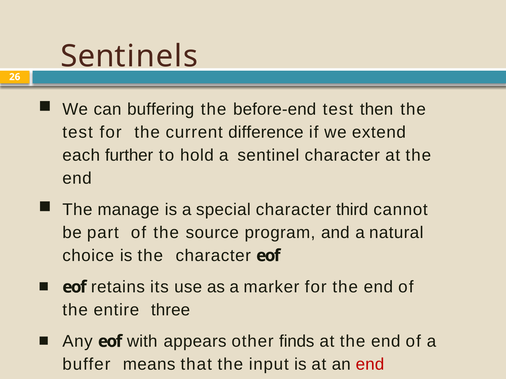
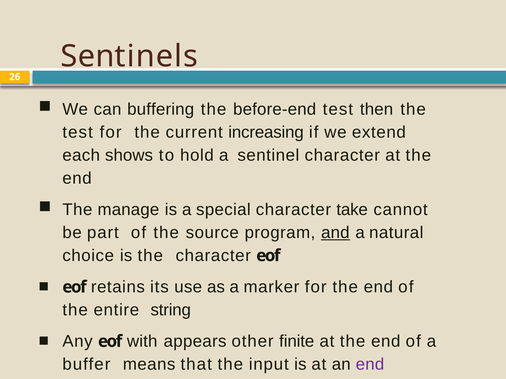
difference: difference -> increasing
further: further -> shows
third: third -> take
and underline: none -> present
three: three -> string
ﬁnds: ﬁnds -> ﬁnite
end at (370, 365) colour: red -> purple
